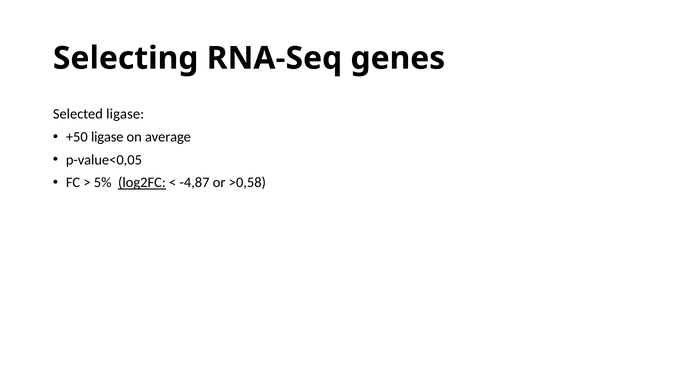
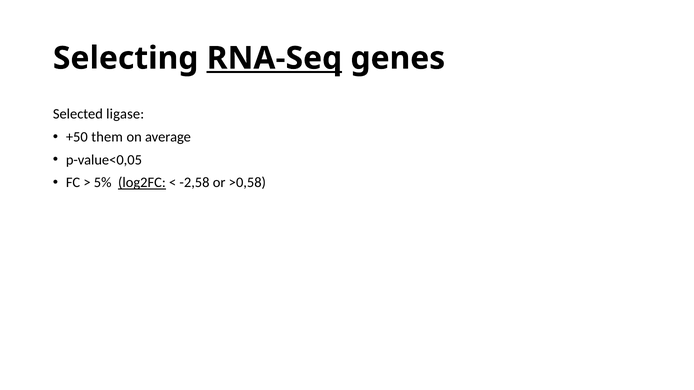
RNA-Seq underline: none -> present
+50 ligase: ligase -> them
-4,87: -4,87 -> -2,58
